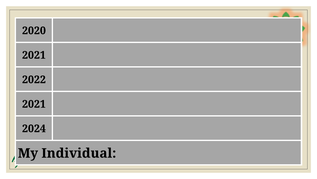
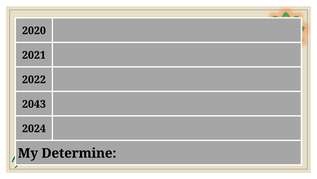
2021 at (34, 104): 2021 -> 2043
Individual: Individual -> Determine
